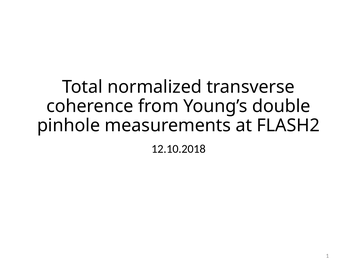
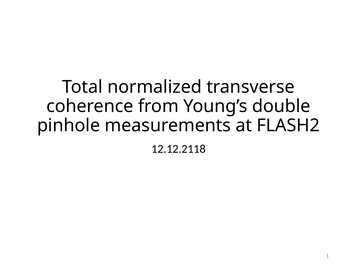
12.10.2018: 12.10.2018 -> 12.12.2118
